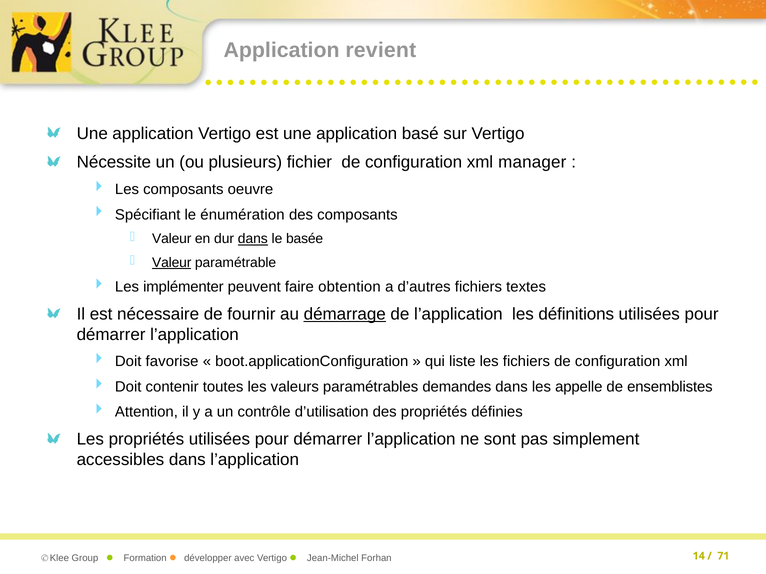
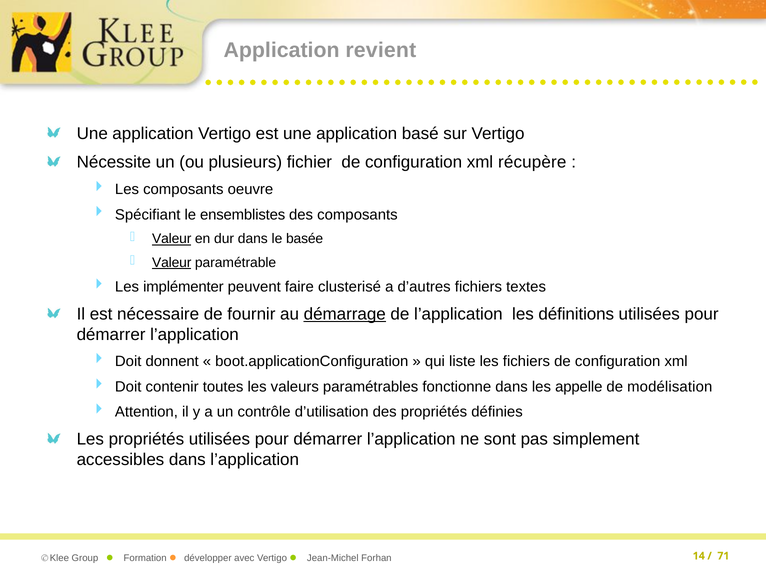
manager: manager -> récupère
énumération: énumération -> ensemblistes
Valeur at (172, 239) underline: none -> present
dans at (253, 239) underline: present -> none
obtention: obtention -> clusterisé
favorise: favorise -> donnent
demandes: demandes -> fonctionne
ensemblistes: ensemblistes -> modélisation
